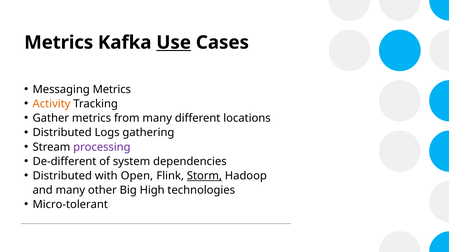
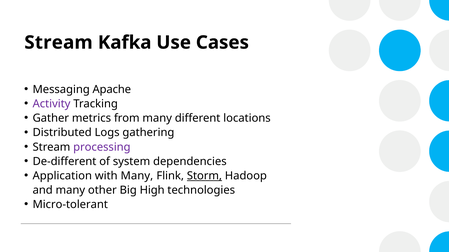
Metrics at (59, 43): Metrics -> Stream
Use underline: present -> none
Messaging Metrics: Metrics -> Apache
Activity colour: orange -> purple
Distributed at (62, 176): Distributed -> Application
with Open: Open -> Many
